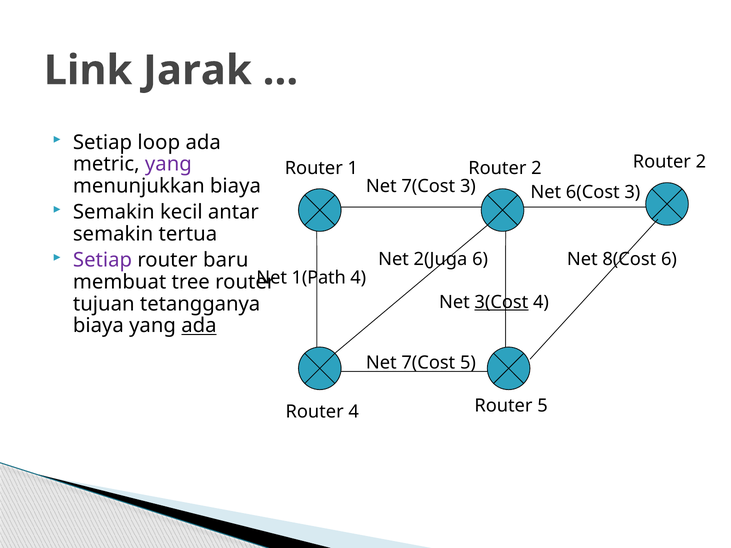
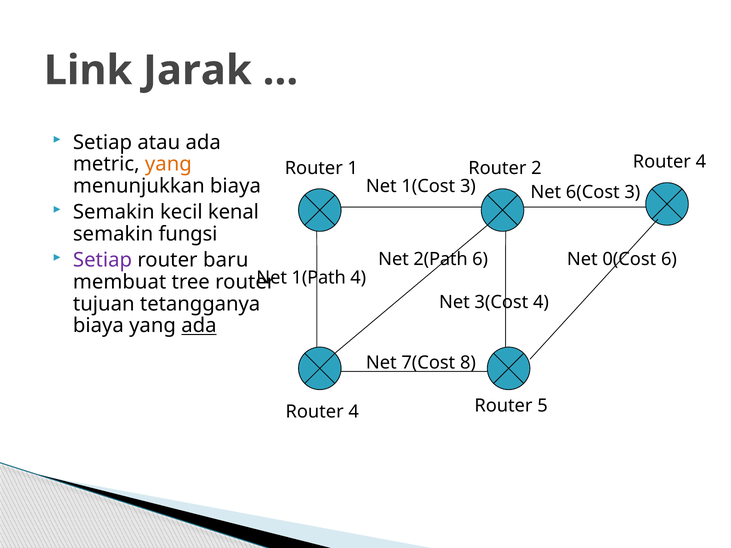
loop: loop -> atau
yang at (168, 164) colour: purple -> orange
2 Router 2: 2 -> 4
7(Cost at (428, 186): 7(Cost -> 1(Cost
antar: antar -> kenal
tertua: tertua -> fungsi
2(Juga: 2(Juga -> 2(Path
8(Cost: 8(Cost -> 0(Cost
3(Cost underline: present -> none
7(Cost 5: 5 -> 8
